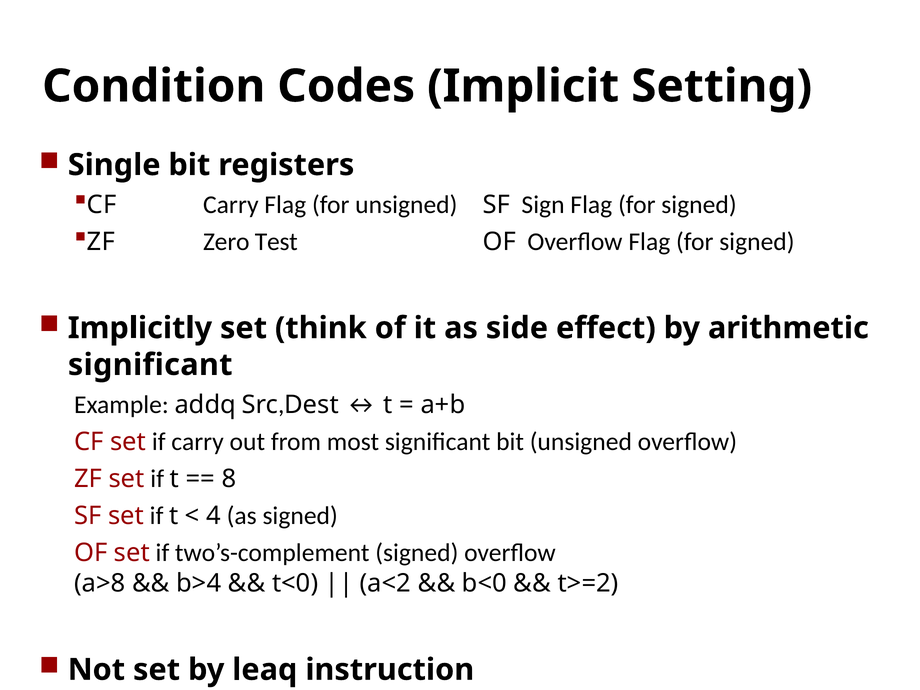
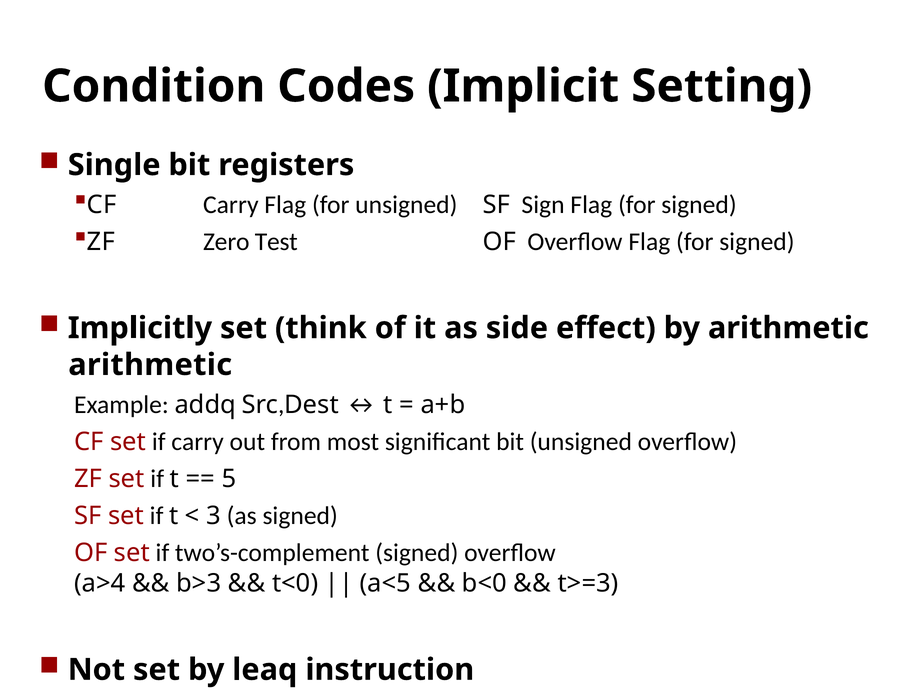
significant at (150, 365): significant -> arithmetic
8: 8 -> 5
4: 4 -> 3
a>8: a>8 -> a>4
b>4: b>4 -> b>3
a<2: a<2 -> a<5
t>=2: t>=2 -> t>=3
